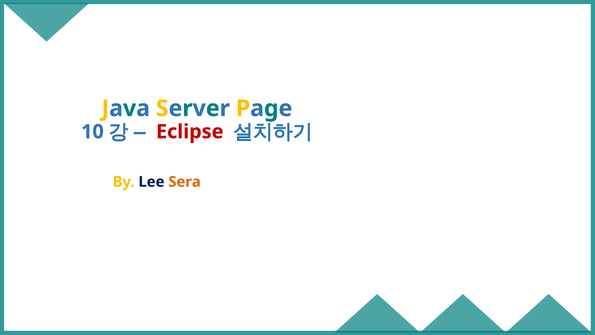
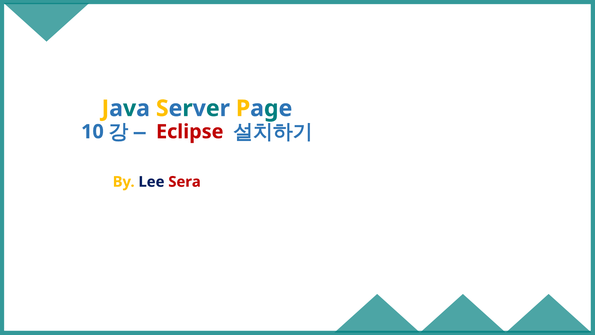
Sera colour: orange -> red
